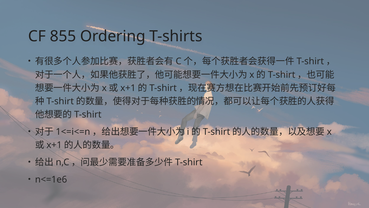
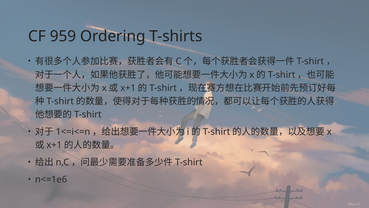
855: 855 -> 959
